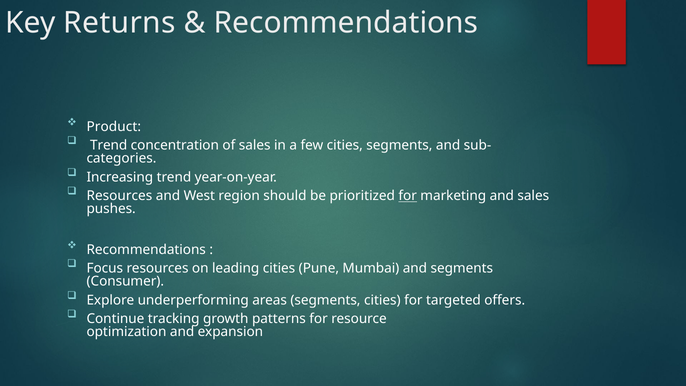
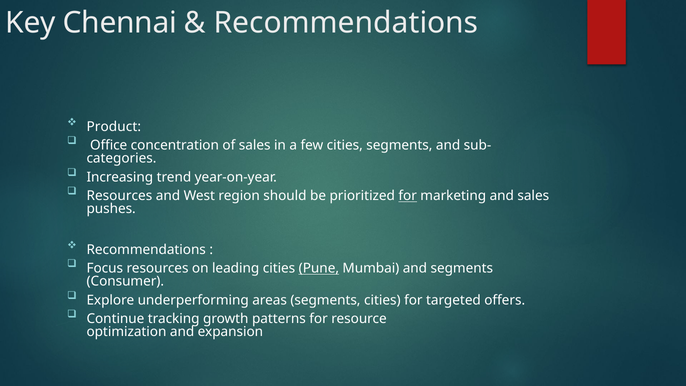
Returns: Returns -> Chennai
Trend at (109, 145): Trend -> Office
Pune underline: none -> present
